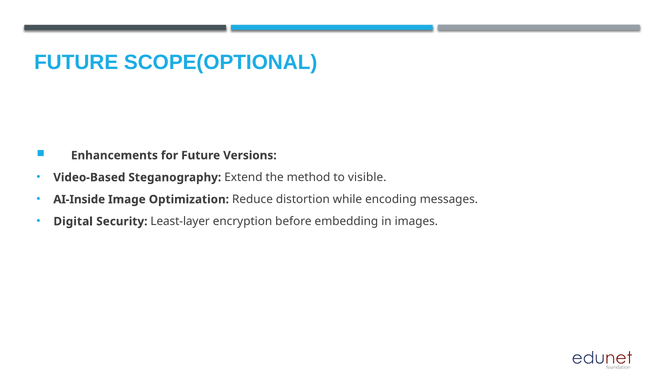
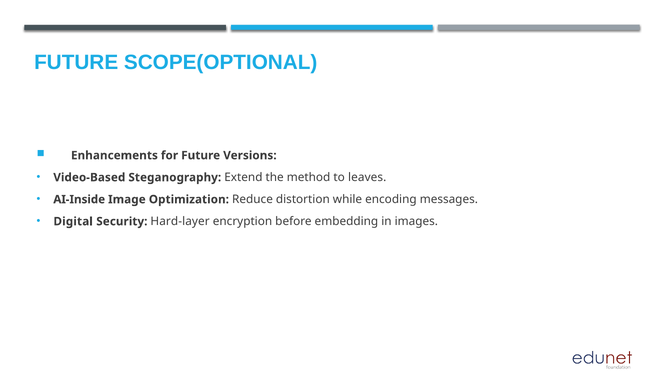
visible: visible -> leaves
Least-layer: Least-layer -> Hard-layer
